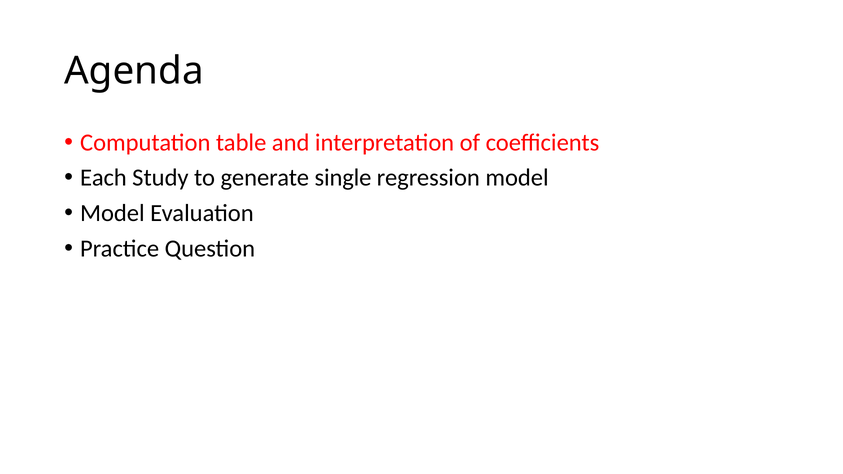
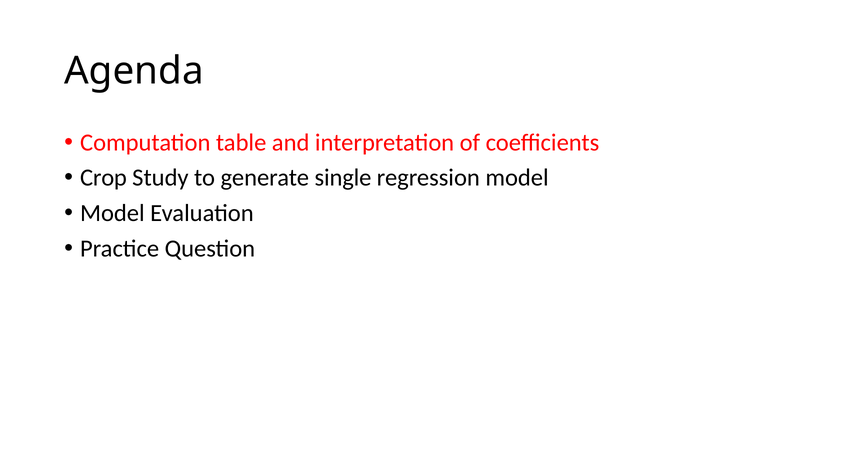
Each: Each -> Crop
